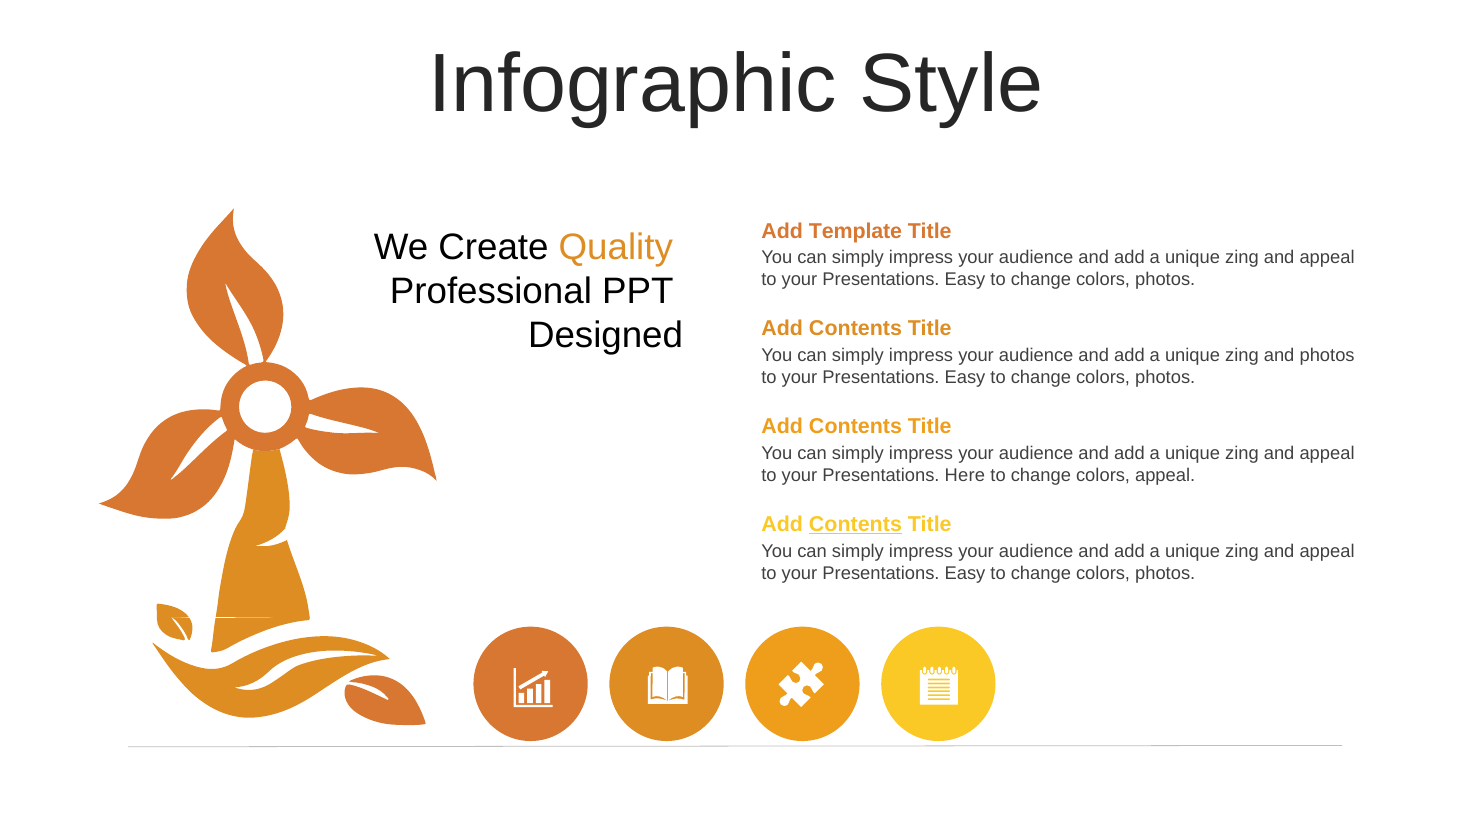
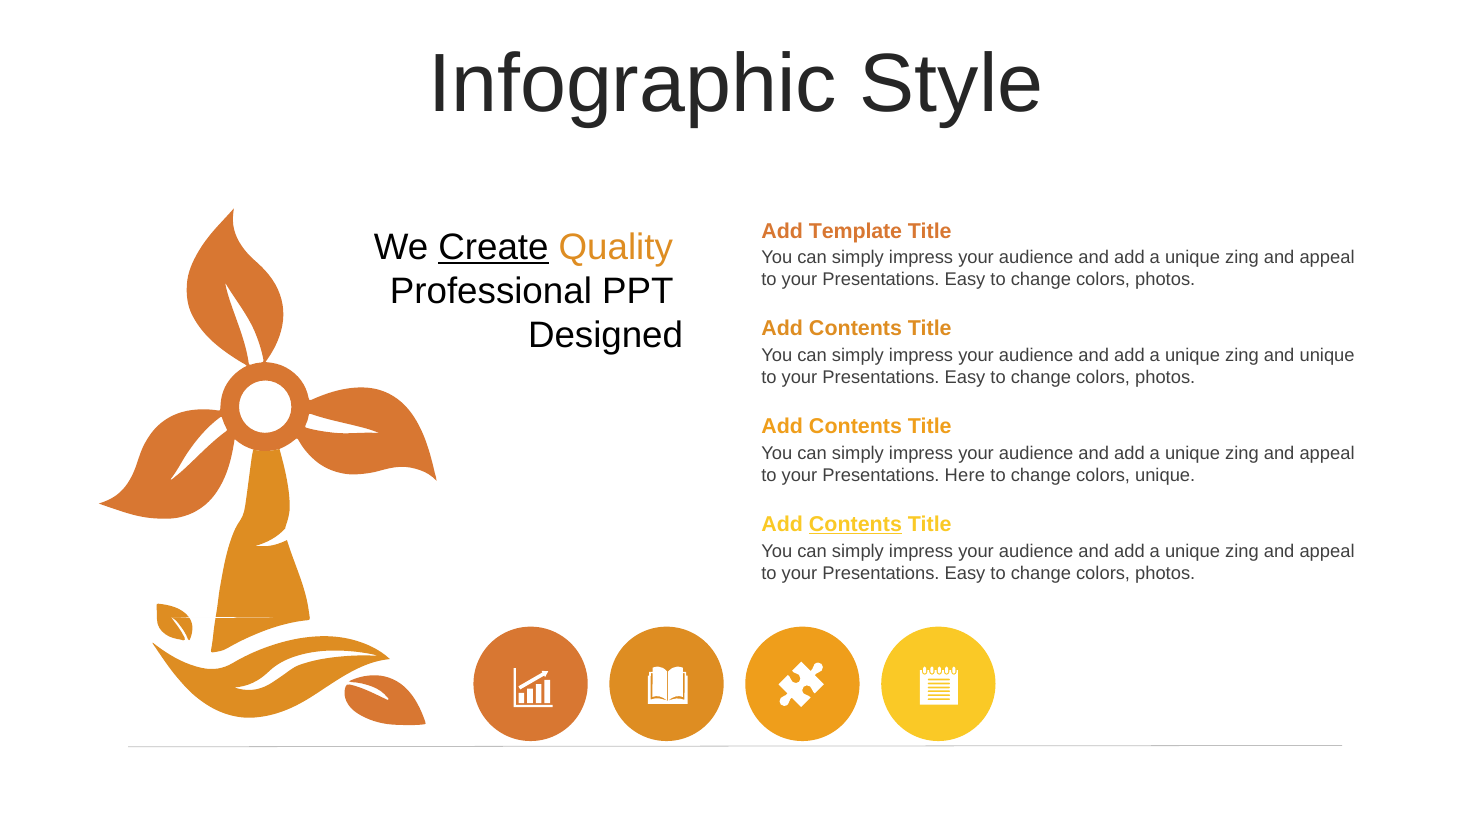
Create underline: none -> present
and photos: photos -> unique
colors appeal: appeal -> unique
